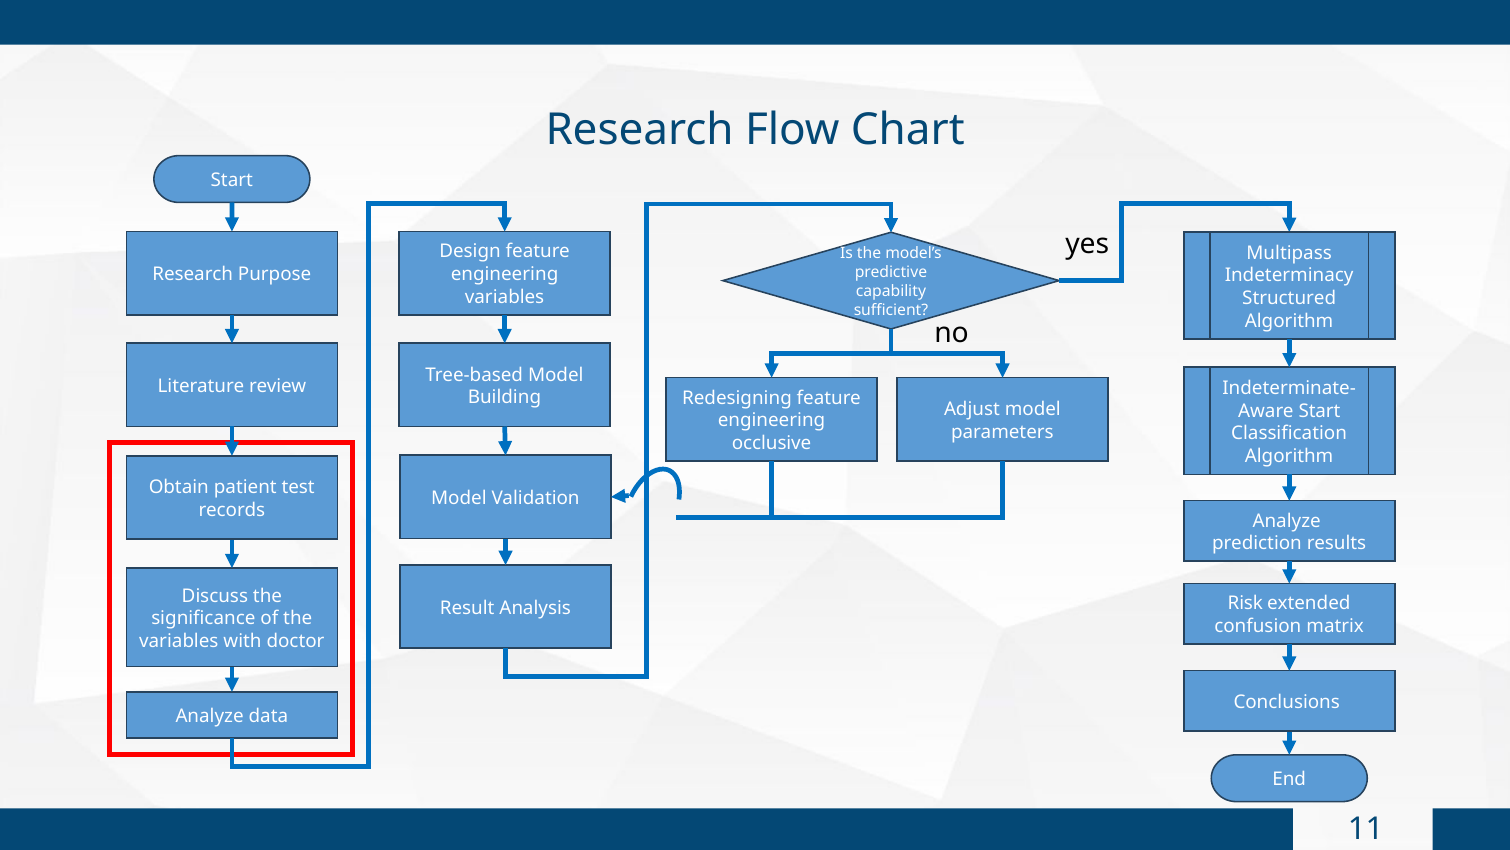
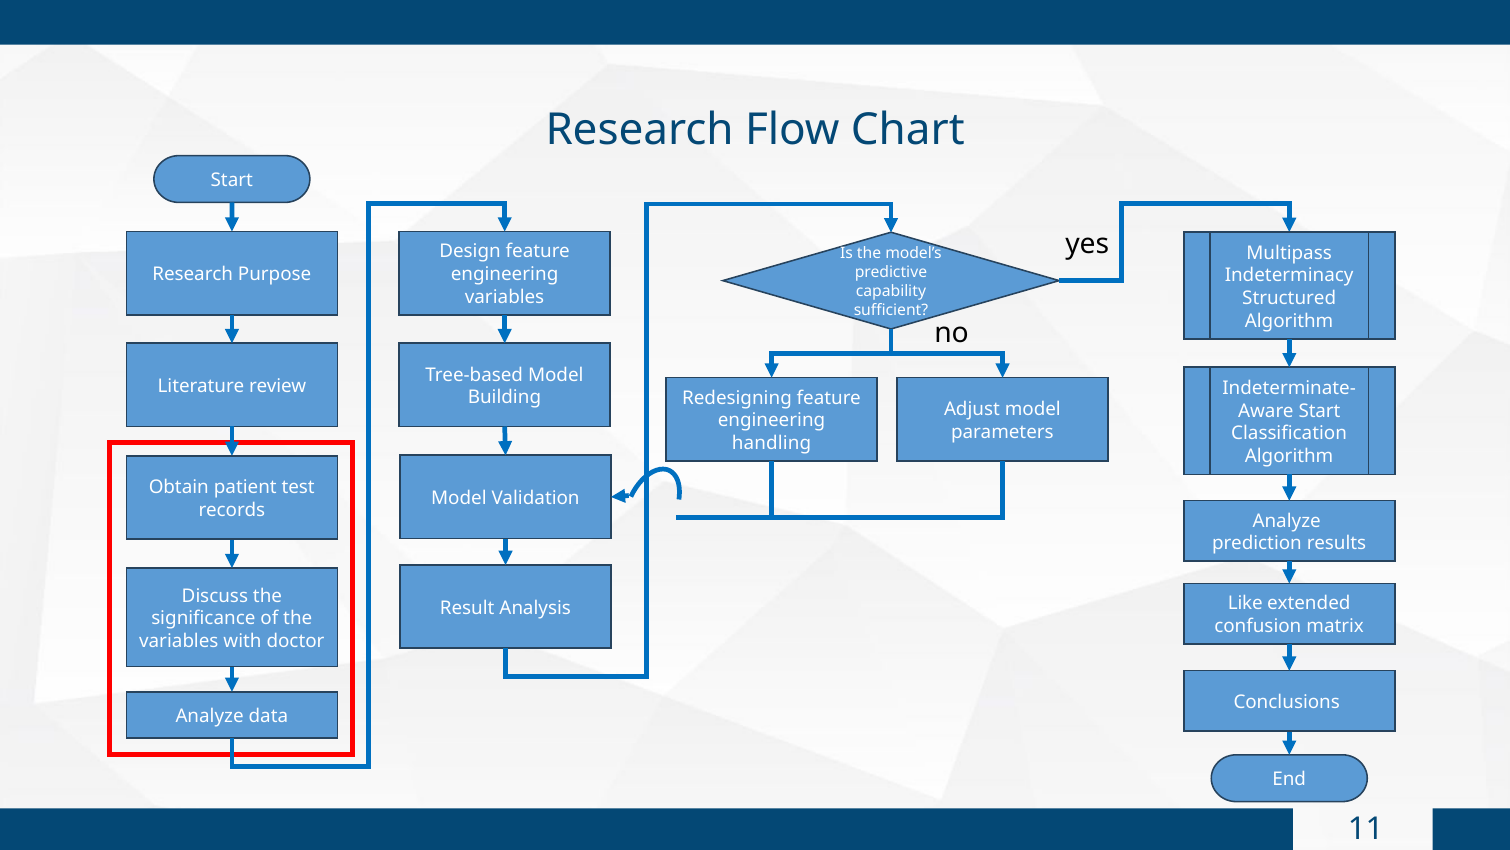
occlusive: occlusive -> handling
Risk: Risk -> Like
